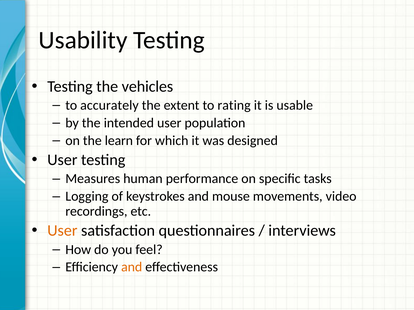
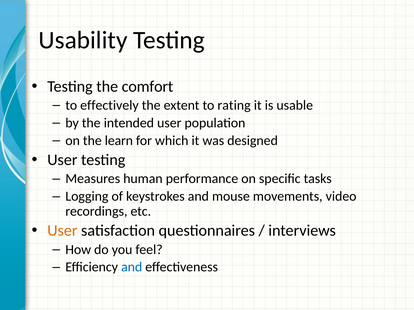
vehicles: vehicles -> comfort
accurately: accurately -> effectively
and at (132, 268) colour: orange -> blue
